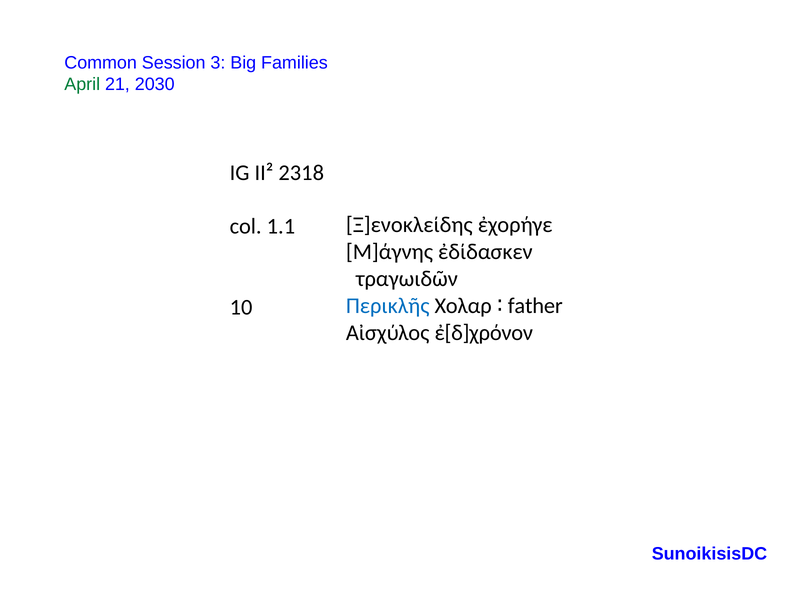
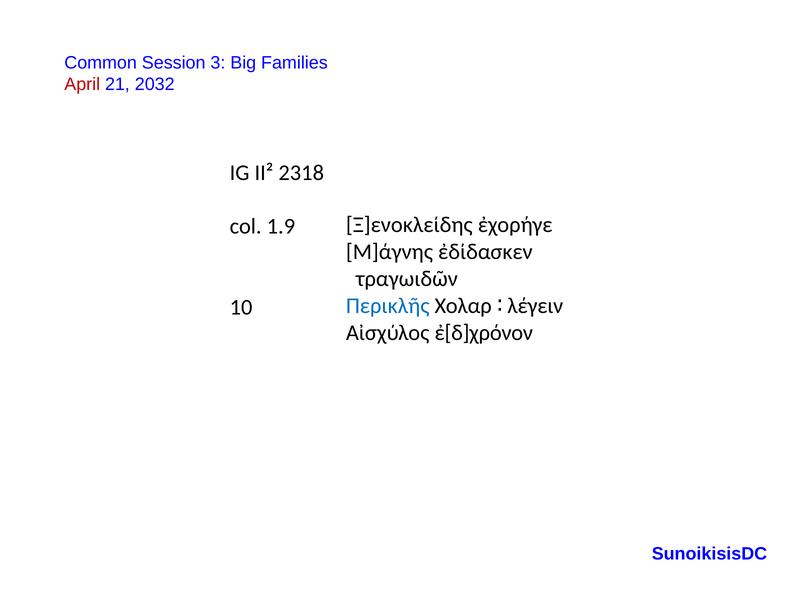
April colour: green -> red
2030: 2030 -> 2032
1.1: 1.1 -> 1.9
father: father -> λέγειν
